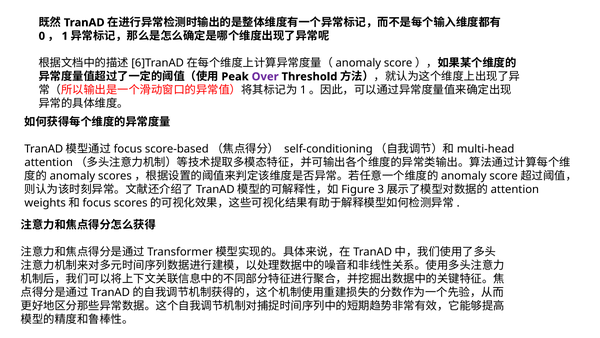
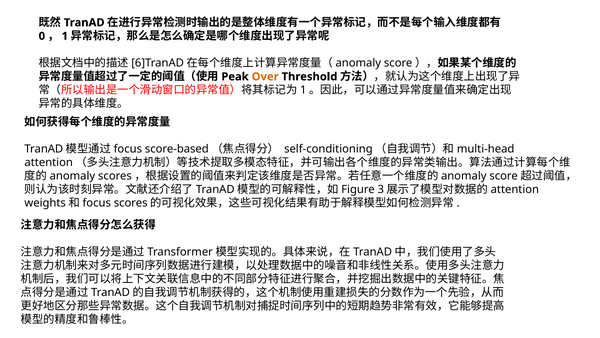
Over colour: purple -> orange
